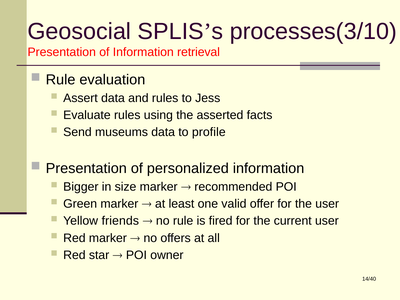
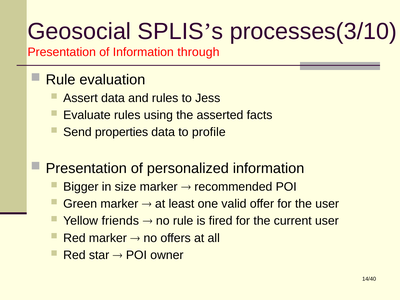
retrieval: retrieval -> through
museums: museums -> properties
